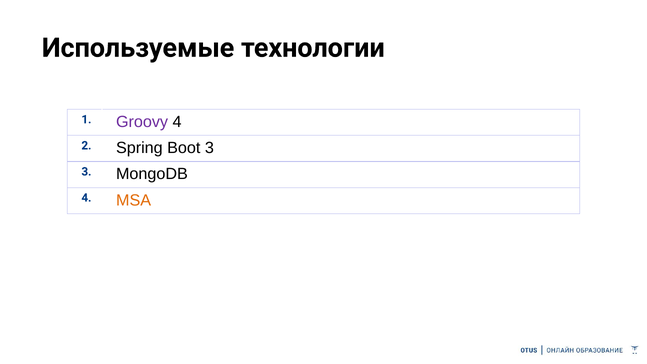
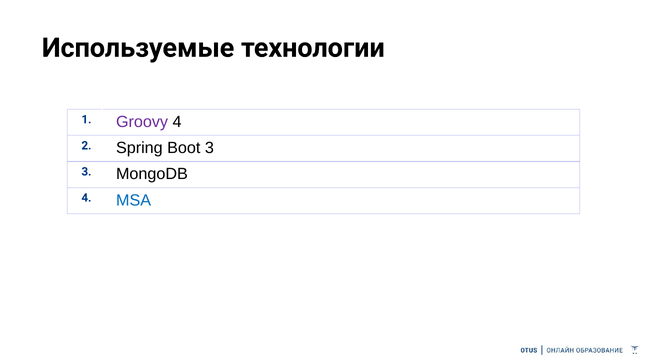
MSA colour: orange -> blue
